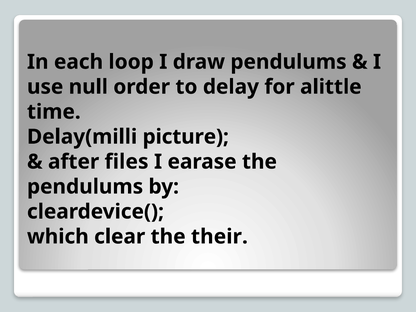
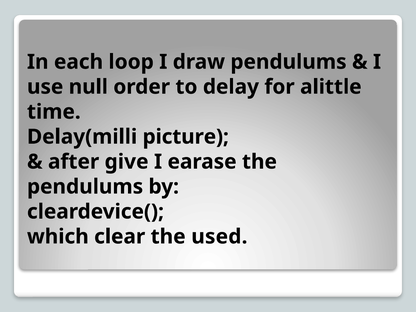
files: files -> give
their: their -> used
